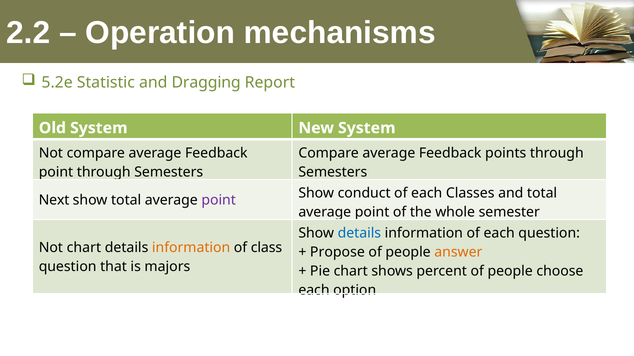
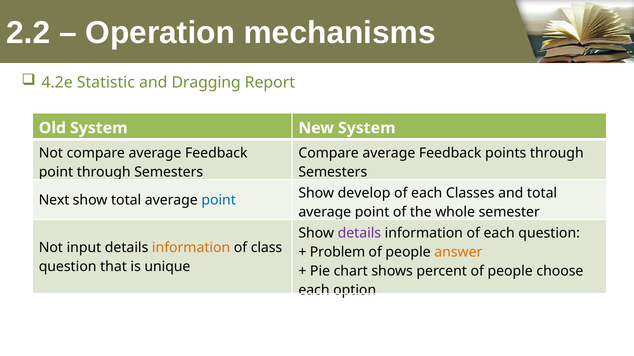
5.2e: 5.2e -> 4.2e
conduct: conduct -> develop
point at (219, 201) colour: purple -> blue
details at (359, 234) colour: blue -> purple
Not chart: chart -> input
Propose: Propose -> Problem
majors: majors -> unique
